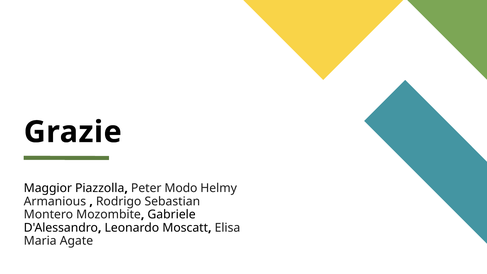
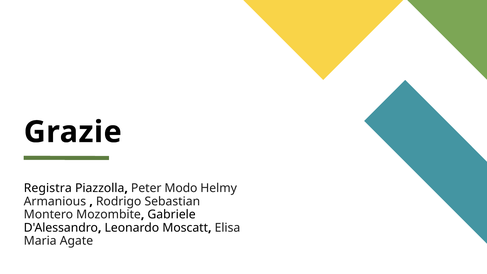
Maggior: Maggior -> Registra
